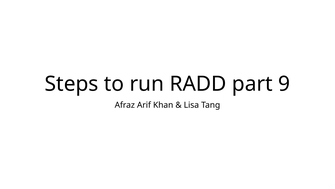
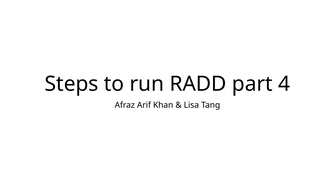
9: 9 -> 4
